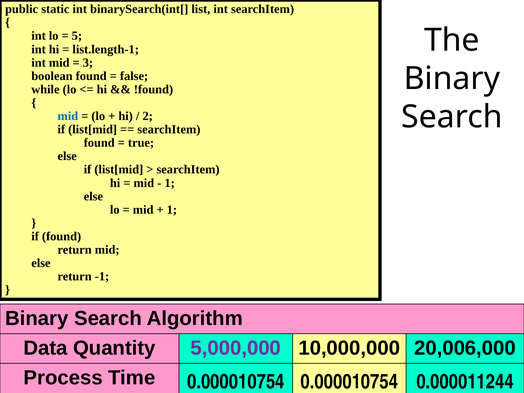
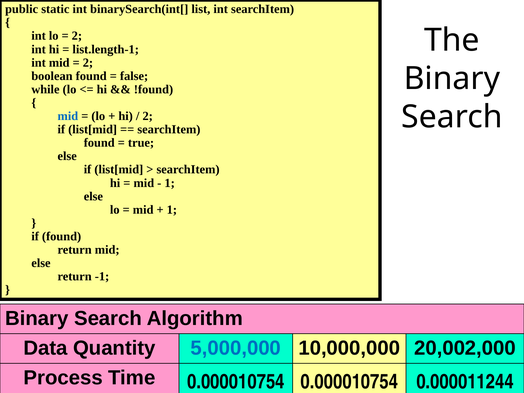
5 at (77, 36): 5 -> 2
3 at (88, 63): 3 -> 2
5,000,000 colour: purple -> blue
20,006,000: 20,006,000 -> 20,002,000
